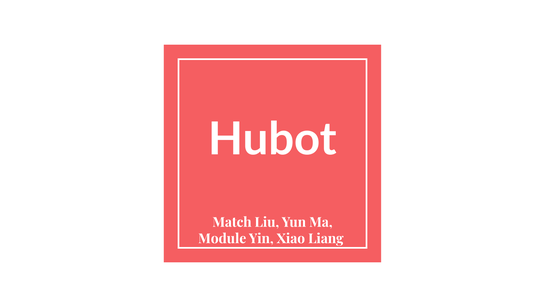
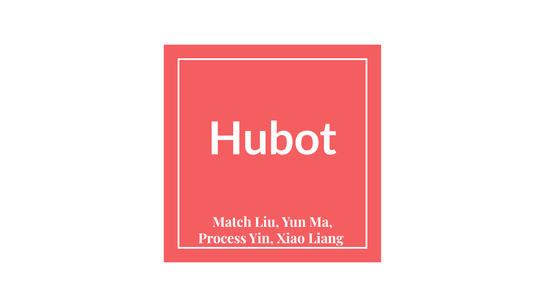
Module: Module -> Process
